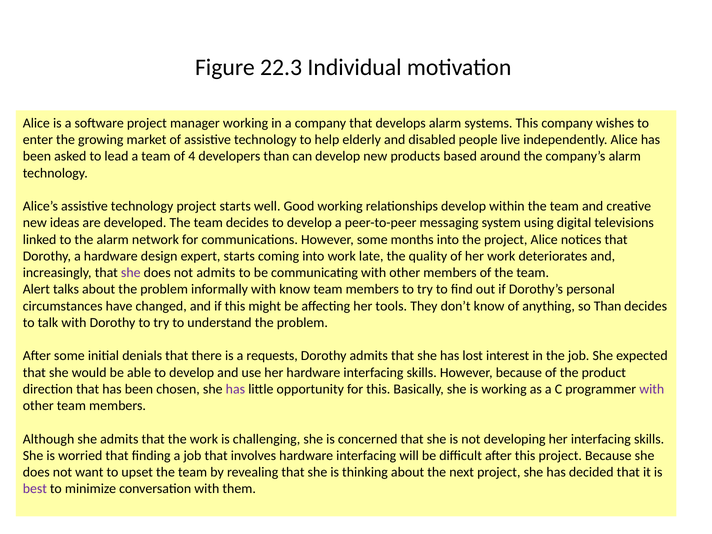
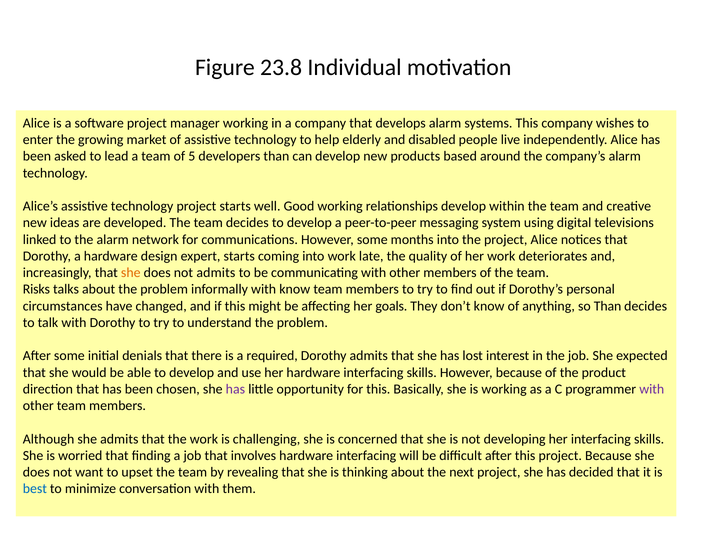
22.3: 22.3 -> 23.8
4: 4 -> 5
she at (131, 273) colour: purple -> orange
Alert: Alert -> Risks
tools: tools -> goals
requests: requests -> required
best colour: purple -> blue
